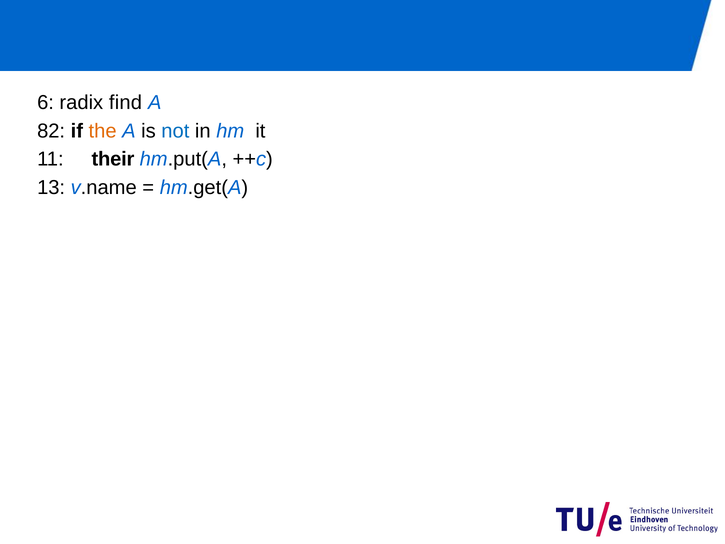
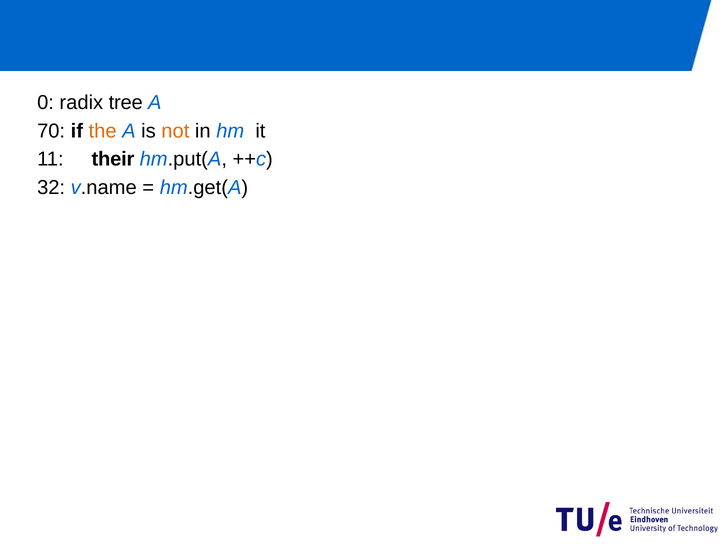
6: 6 -> 0
find: find -> tree
82: 82 -> 70
not colour: blue -> orange
13: 13 -> 32
